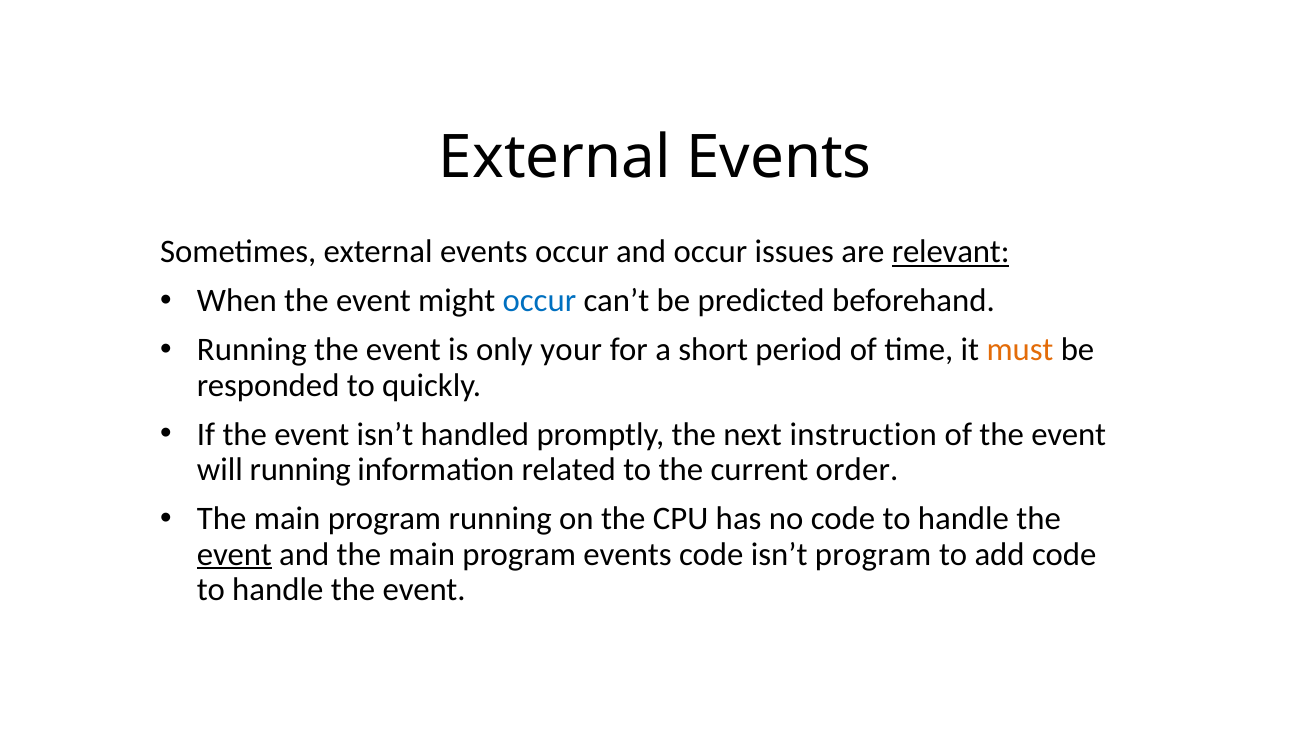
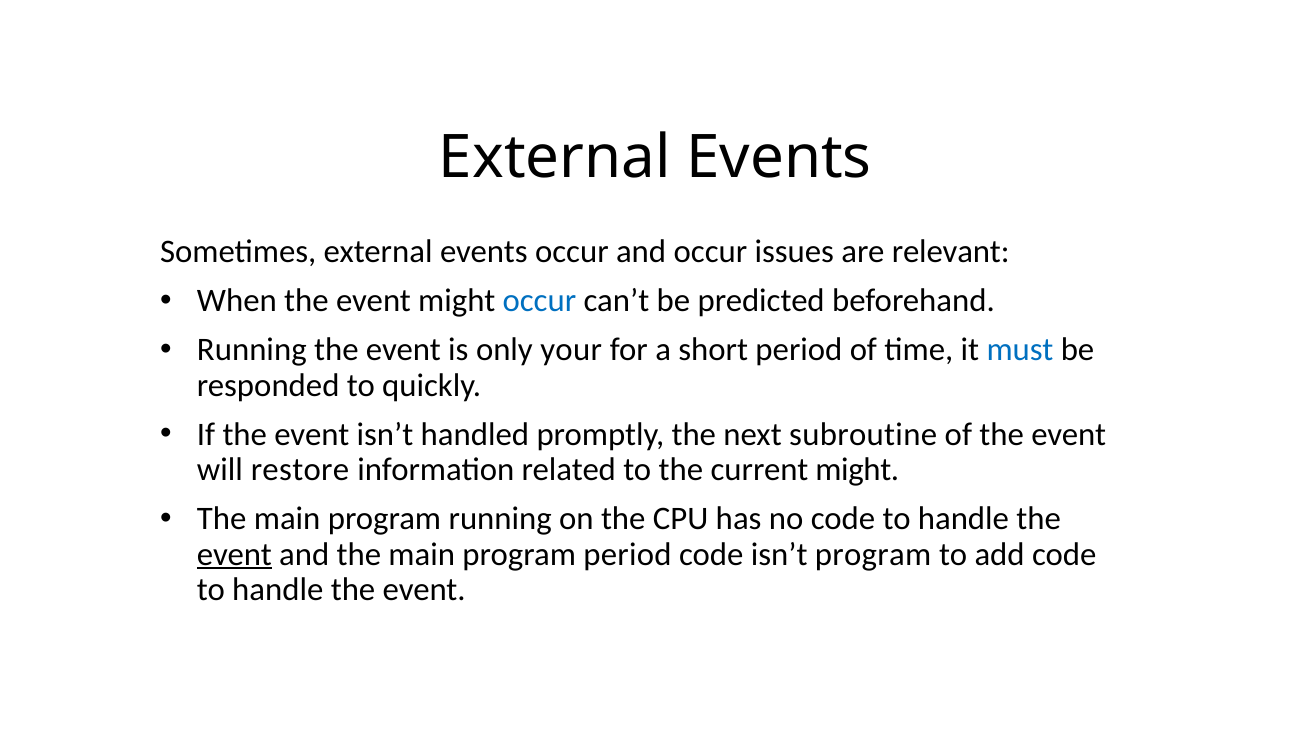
relevant underline: present -> none
must colour: orange -> blue
instruction: instruction -> subroutine
will running: running -> restore
current order: order -> might
program events: events -> period
